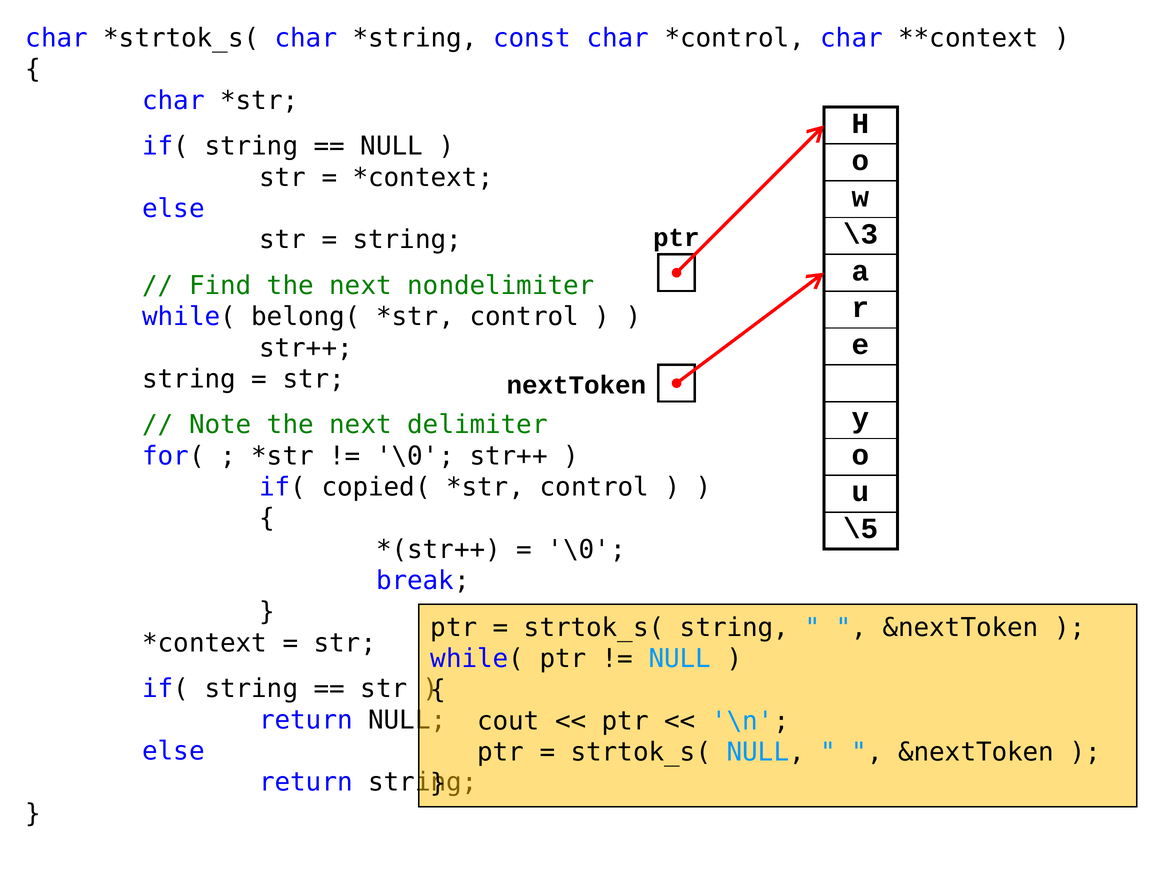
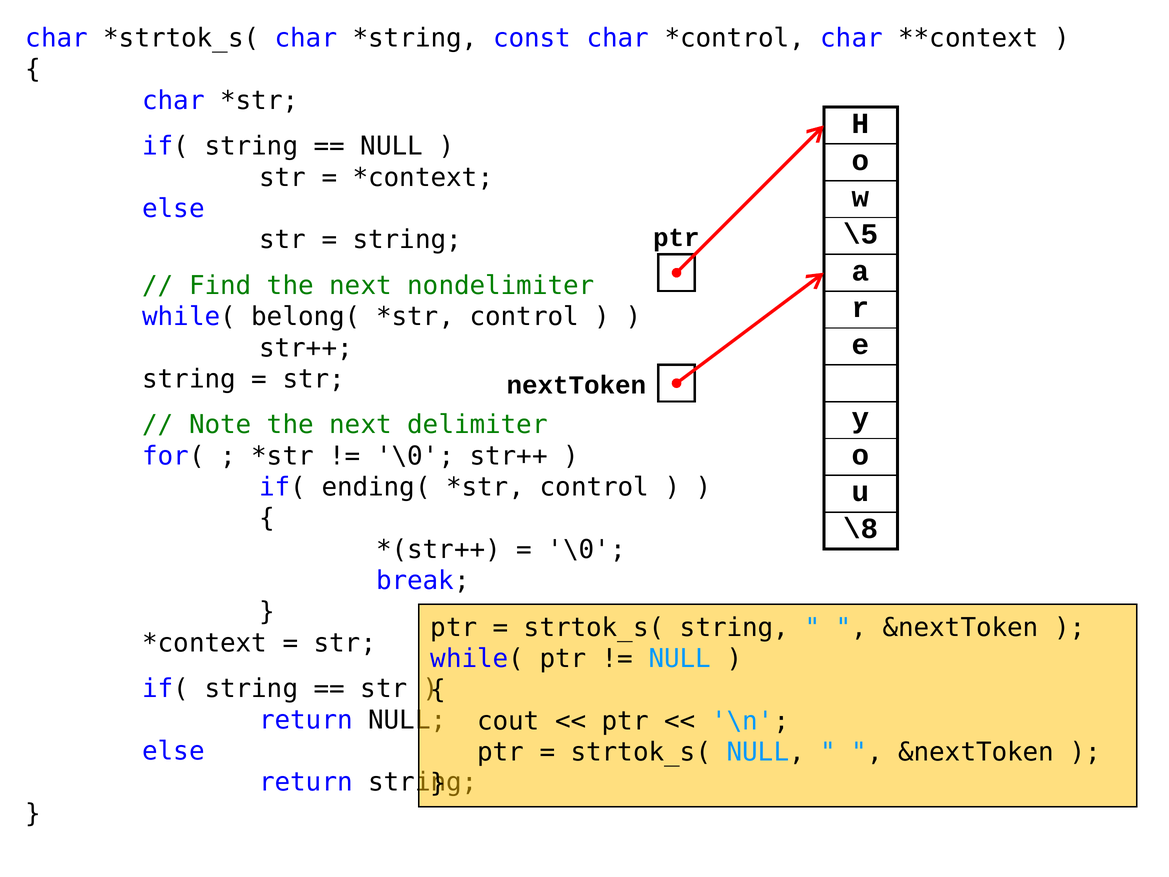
\3: \3 -> \5
copied(: copied( -> ending(
\5: \5 -> \8
